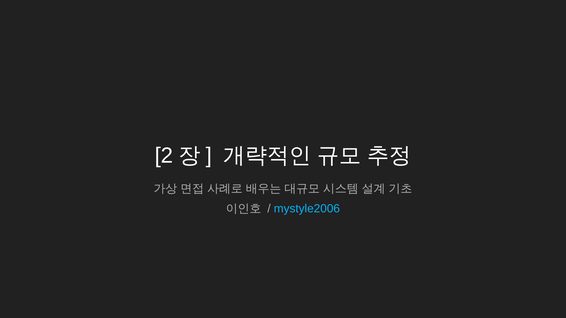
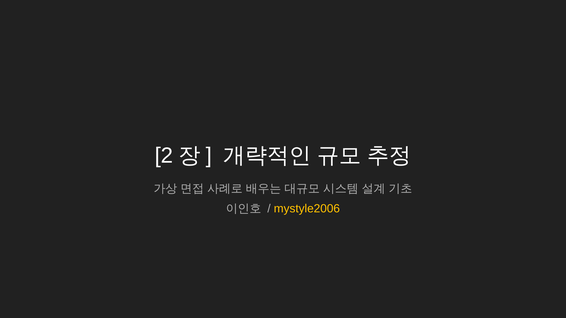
mystyle2006 colour: light blue -> yellow
